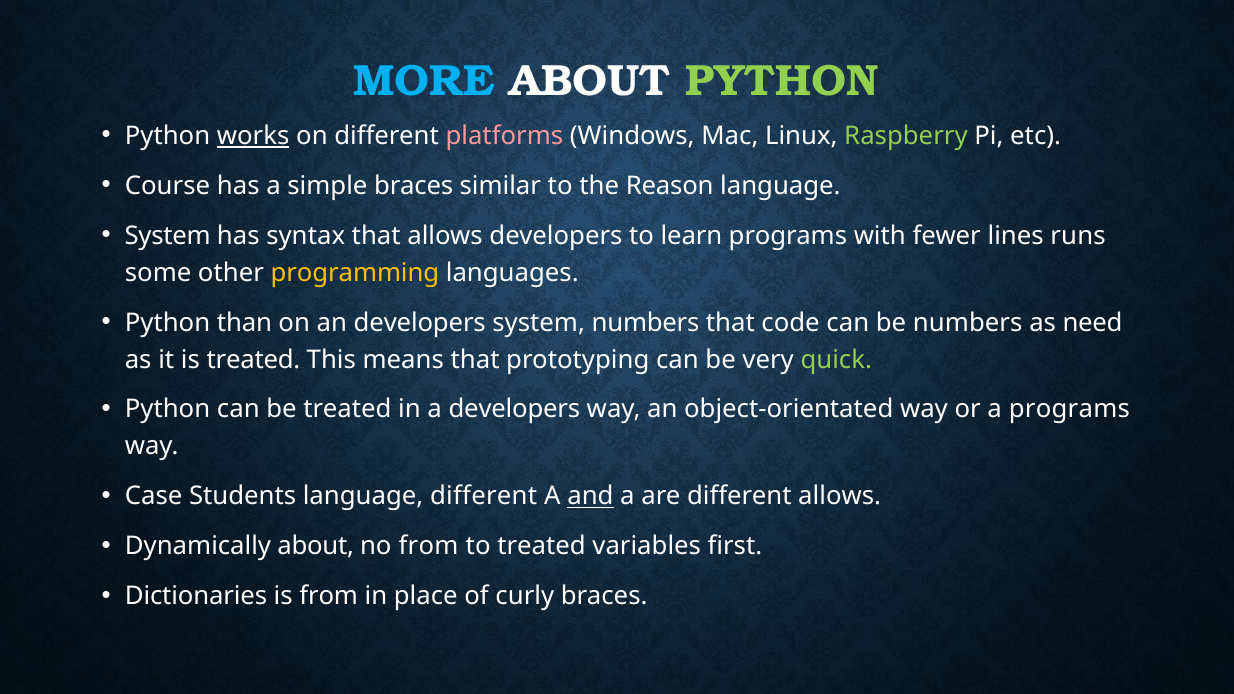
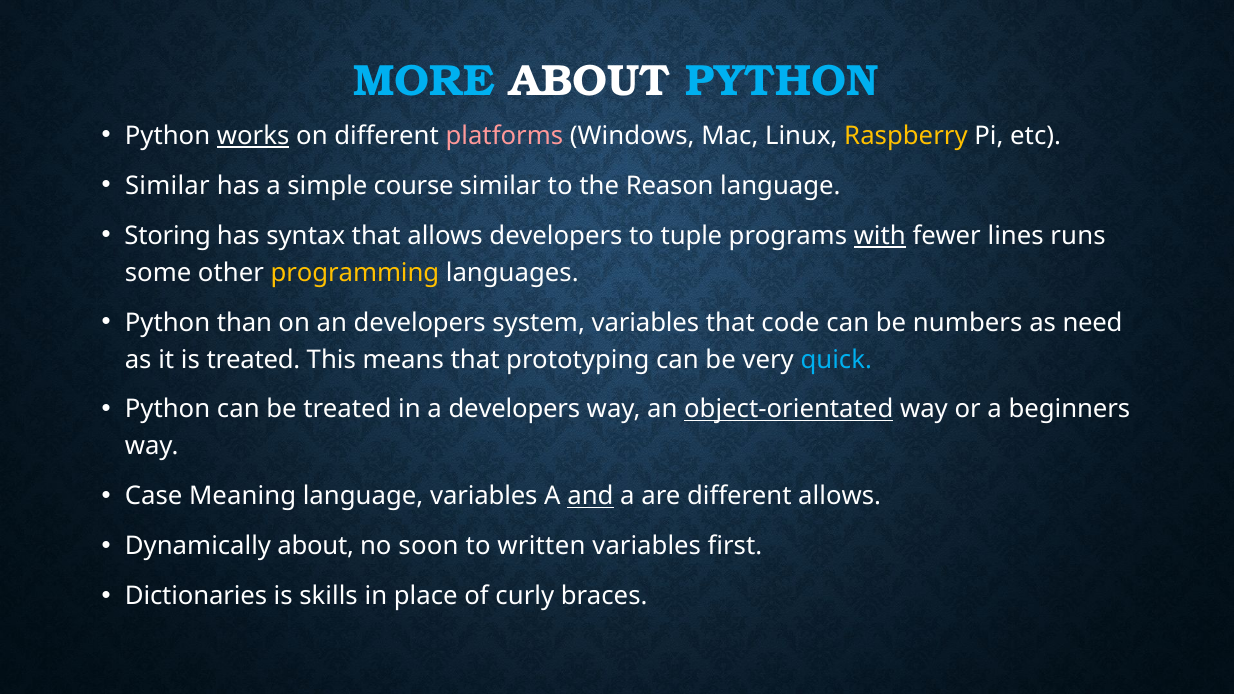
PYTHON at (782, 81) colour: light green -> light blue
Raspberry colour: light green -> yellow
Course at (168, 186): Course -> Similar
simple braces: braces -> course
System at (168, 236): System -> Storing
learn: learn -> tuple
with underline: none -> present
system numbers: numbers -> variables
quick colour: light green -> light blue
object-orientated underline: none -> present
a programs: programs -> beginners
Students: Students -> Meaning
language different: different -> variables
no from: from -> soon
to treated: treated -> written
is from: from -> skills
